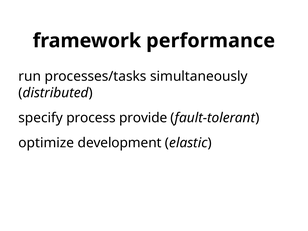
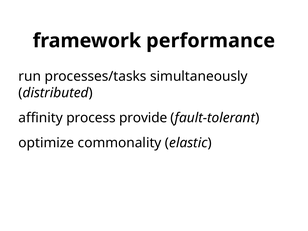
specify: specify -> affinity
development: development -> commonality
